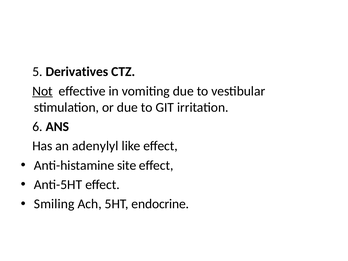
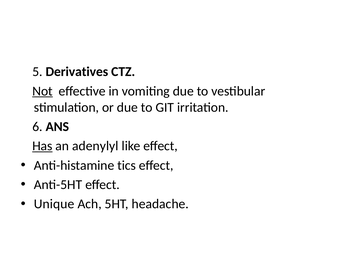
Has underline: none -> present
site: site -> tics
Smiling: Smiling -> Unique
endocrine: endocrine -> headache
